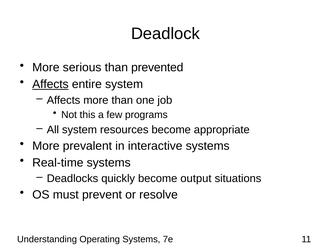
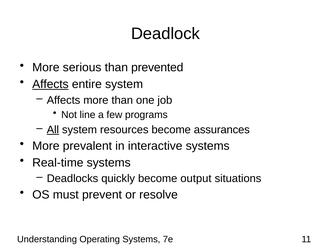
this: this -> line
All underline: none -> present
appropriate: appropriate -> assurances
